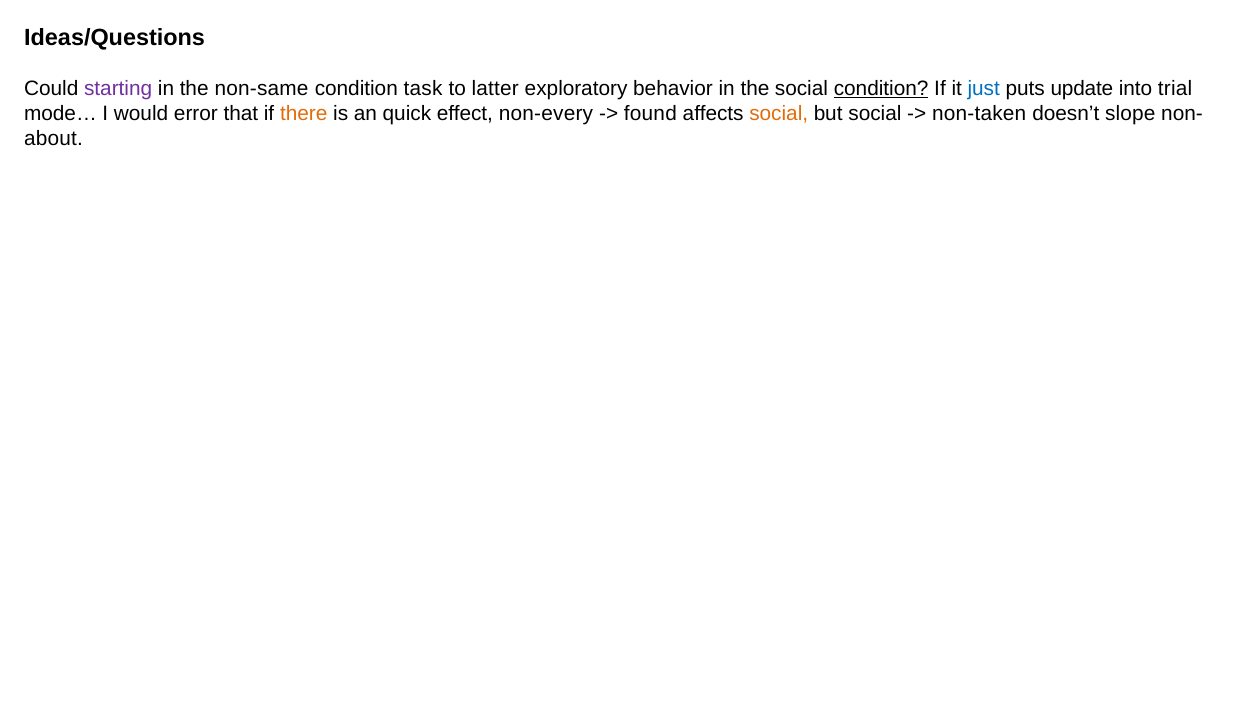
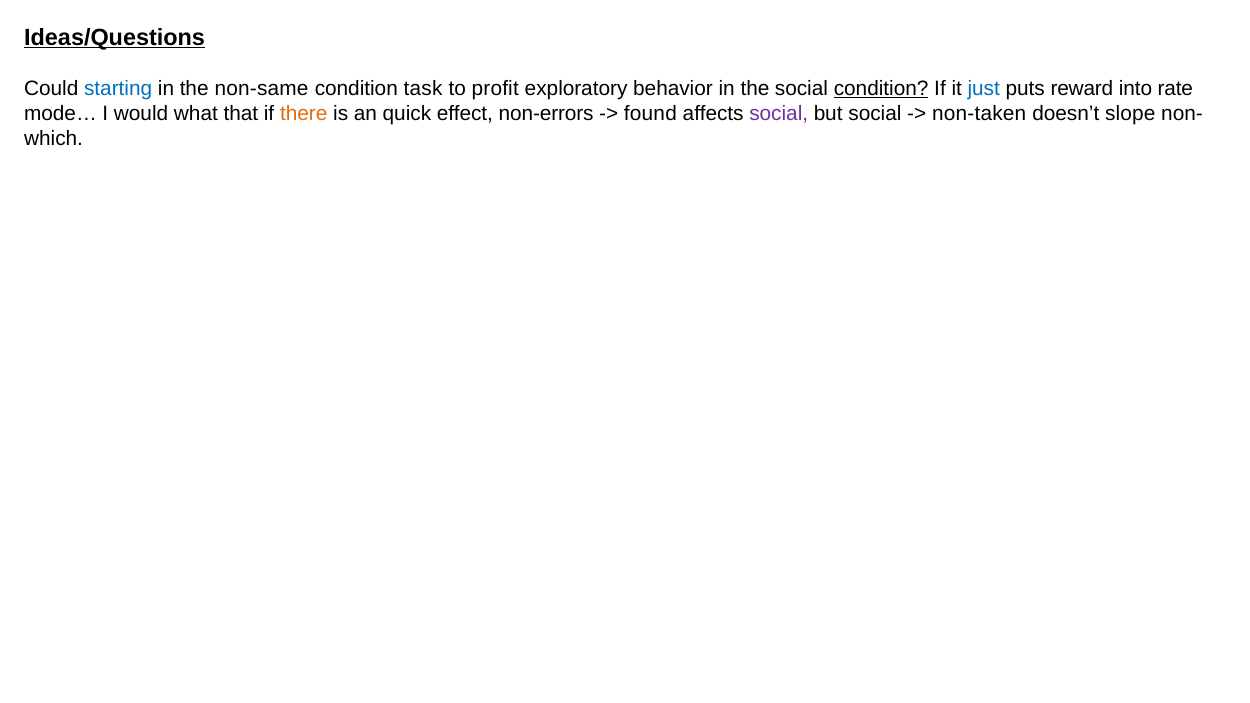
Ideas/Questions underline: none -> present
starting colour: purple -> blue
latter: latter -> profit
update: update -> reward
trial: trial -> rate
error: error -> what
non-every: non-every -> non-errors
social at (779, 114) colour: orange -> purple
about: about -> which
